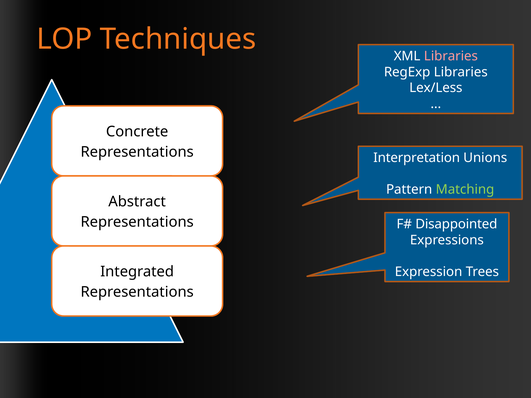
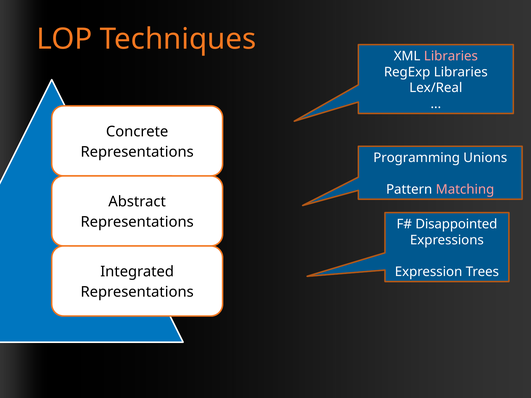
Lex/Less: Lex/Less -> Lex/Real
Interpretation: Interpretation -> Programming
Matching colour: light green -> pink
